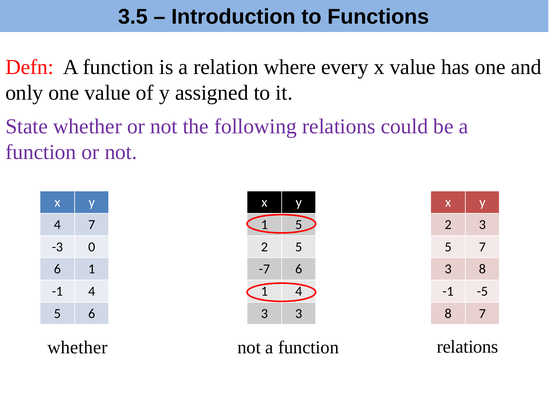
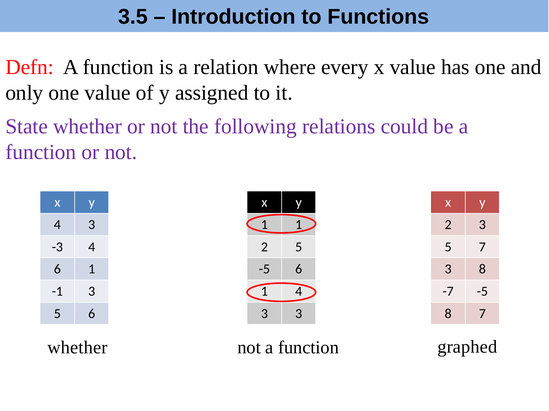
7 at (92, 225): 7 -> 3
1 5: 5 -> 1
-3 0: 0 -> 4
-7 at (264, 270): -7 -> -5
-1 4: 4 -> 3
-1 at (448, 292): -1 -> -7
function relations: relations -> graphed
